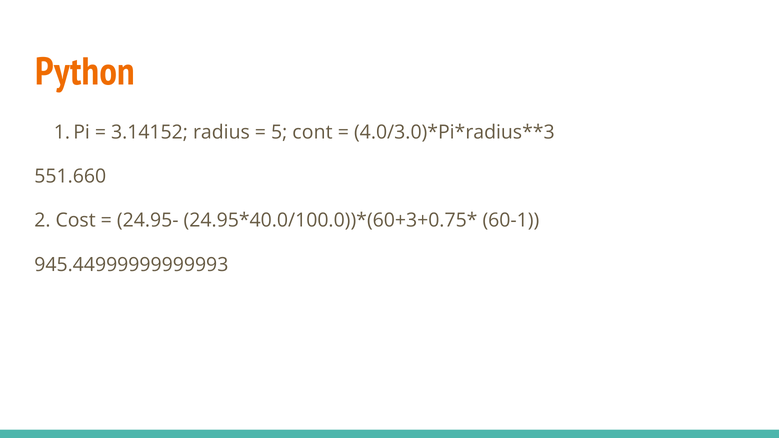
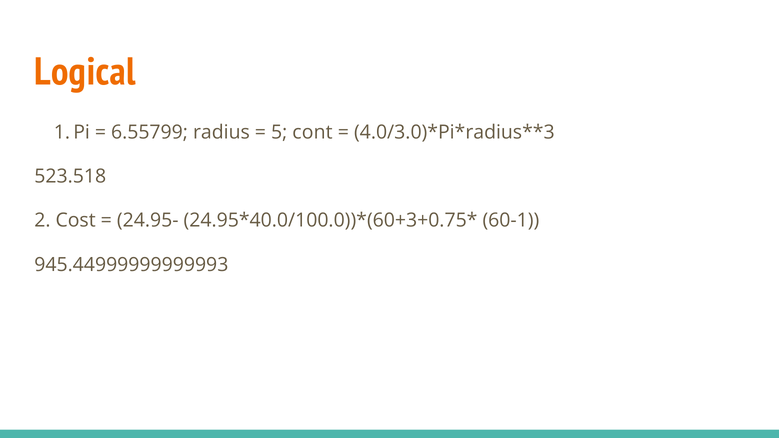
Python: Python -> Logical
3.14152: 3.14152 -> 6.55799
551.660: 551.660 -> 523.518
